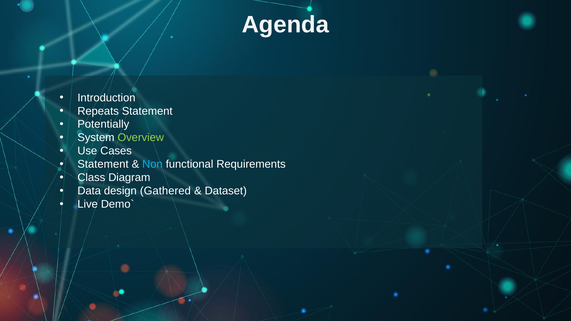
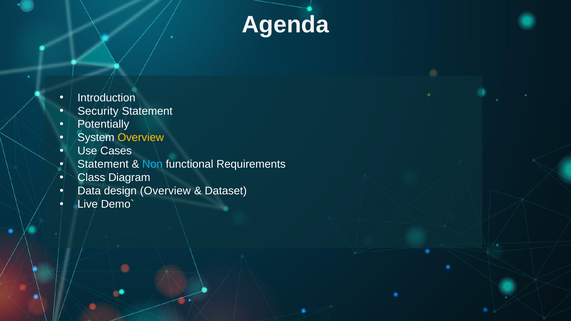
Repeats: Repeats -> Security
Overview at (141, 138) colour: light green -> yellow
design Gathered: Gathered -> Overview
